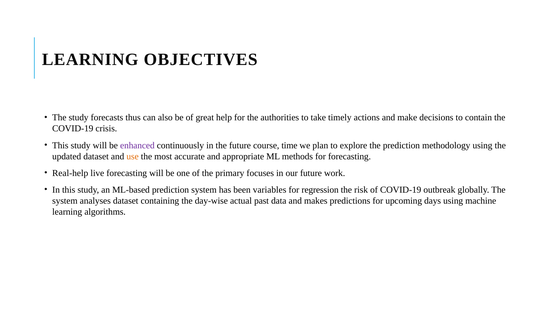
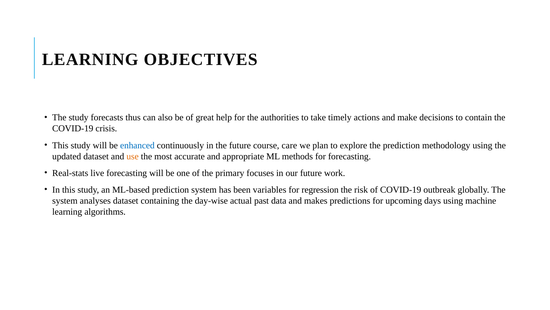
enhanced colour: purple -> blue
time: time -> care
Real-help: Real-help -> Real-stats
